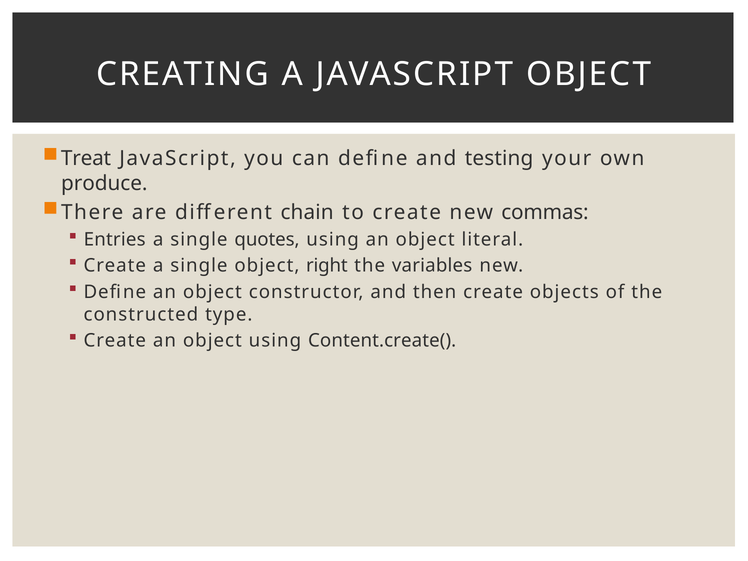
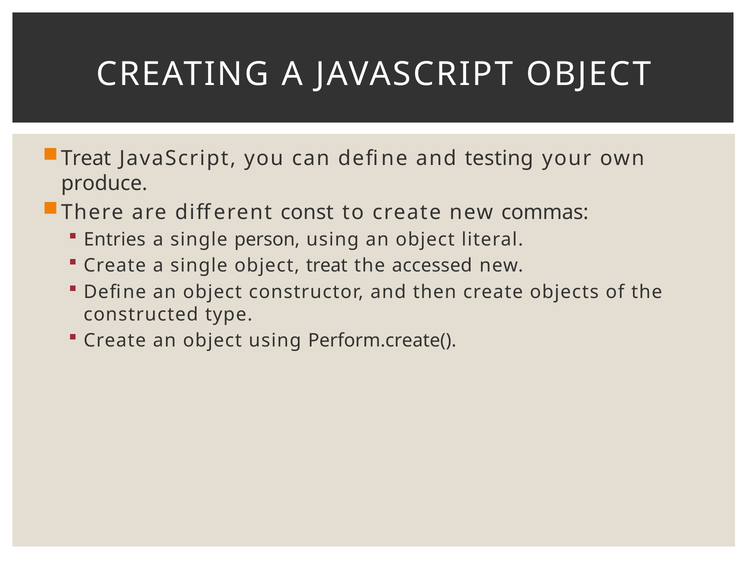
chain: chain -> const
quotes: quotes -> person
object right: right -> treat
variables: variables -> accessed
Content.create(: Content.create( -> Perform.create(
